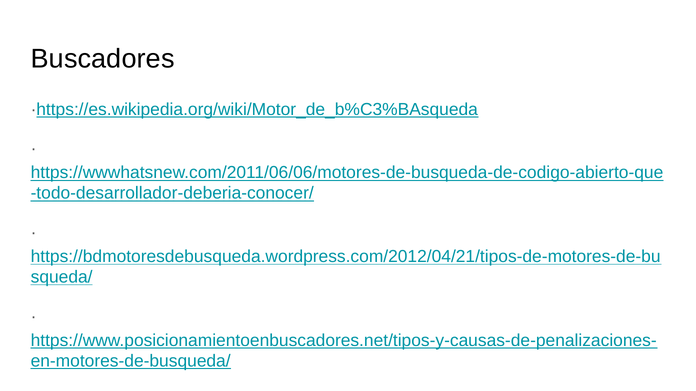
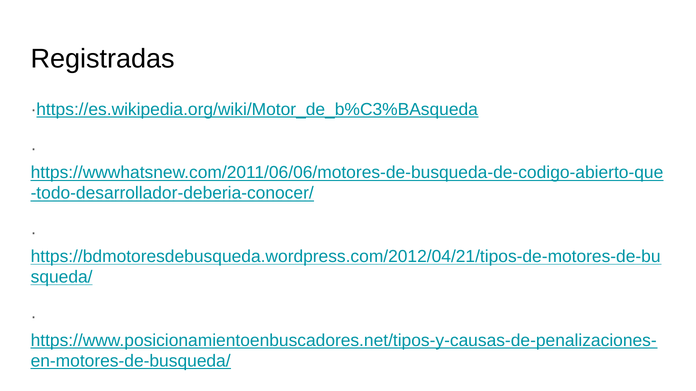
Buscadores: Buscadores -> Registradas
